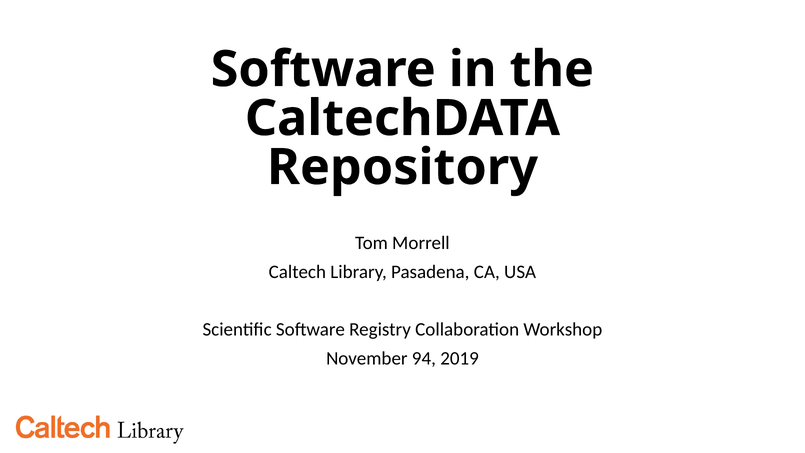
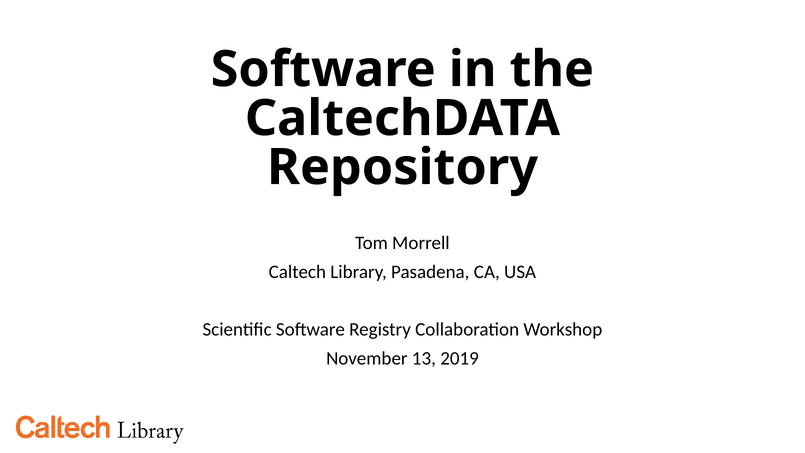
94: 94 -> 13
